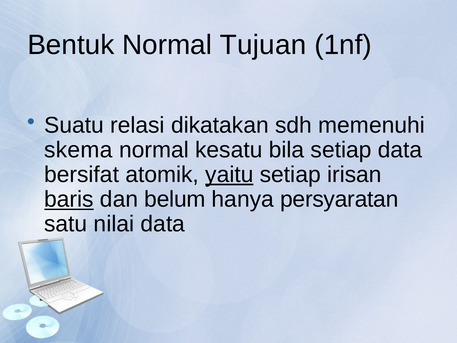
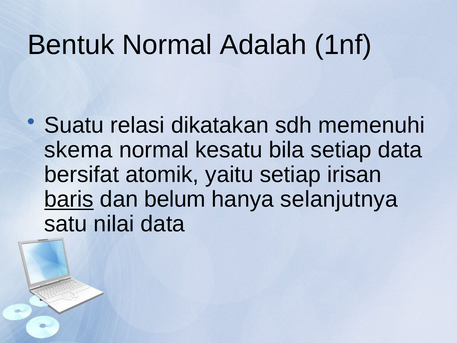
Tujuan: Tujuan -> Adalah
yaitu underline: present -> none
persyaratan: persyaratan -> selanjutnya
